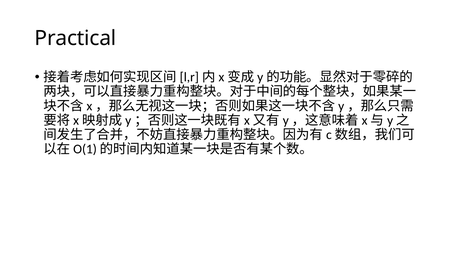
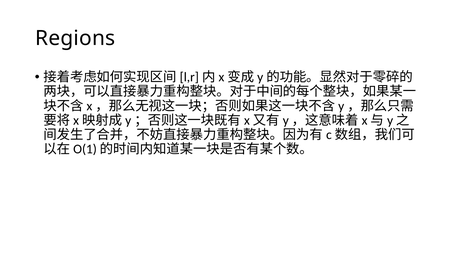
Practical: Practical -> Regions
